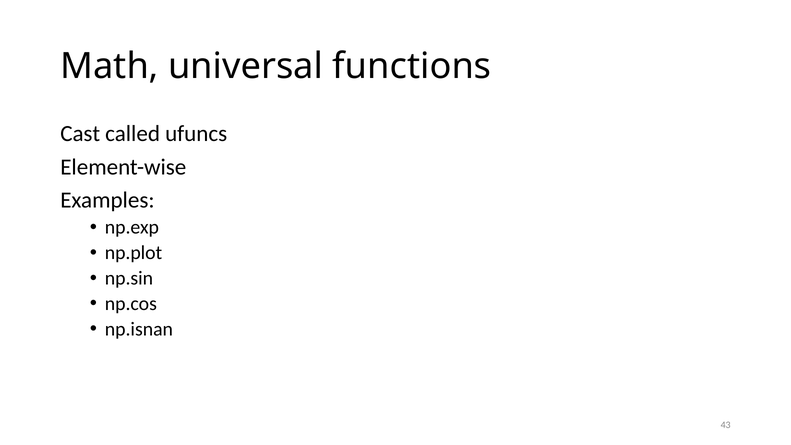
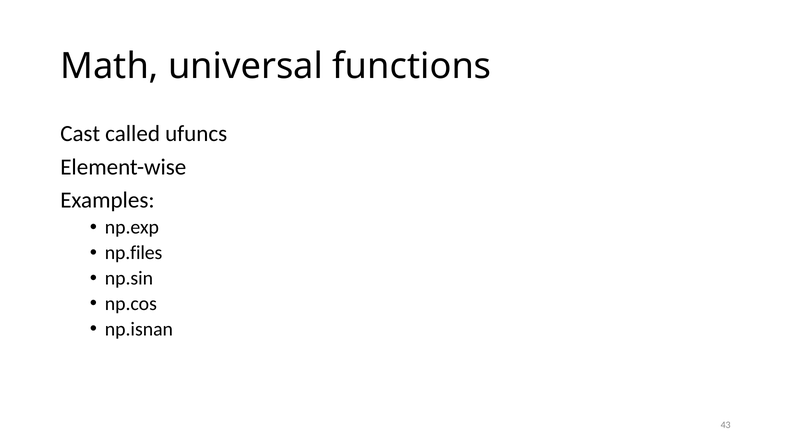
np.plot: np.plot -> np.files
